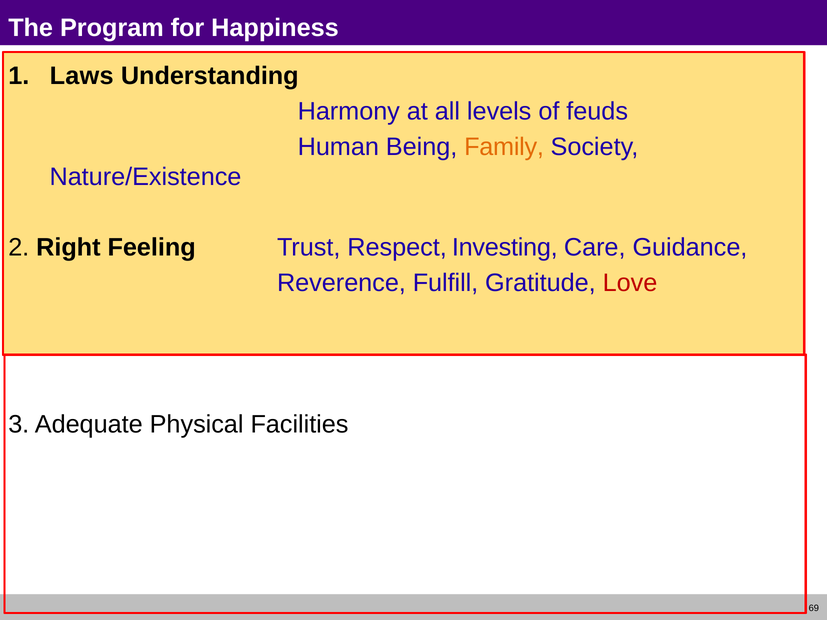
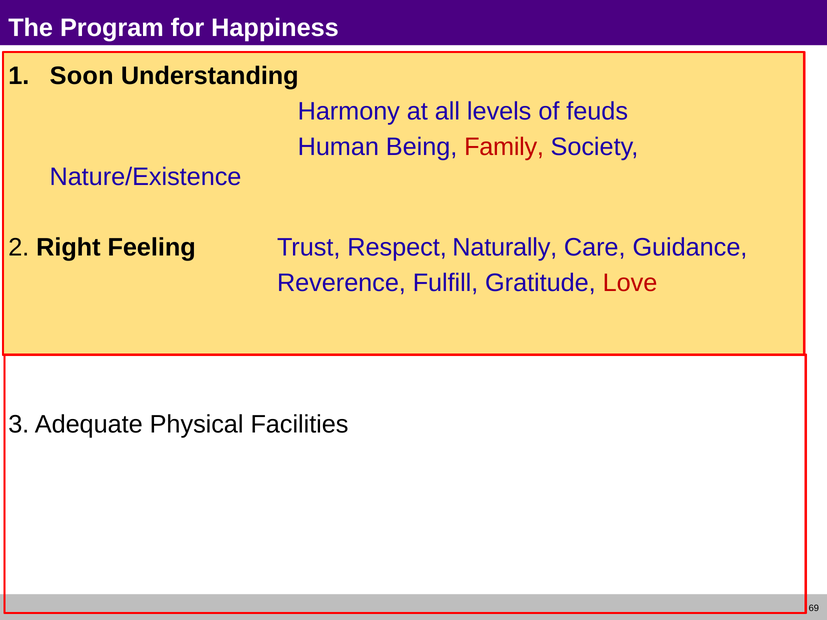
Laws: Laws -> Soon
Family colour: orange -> red
Investing: Investing -> Naturally
